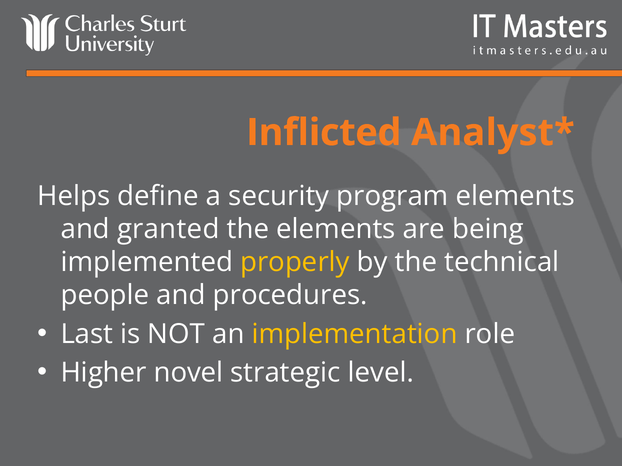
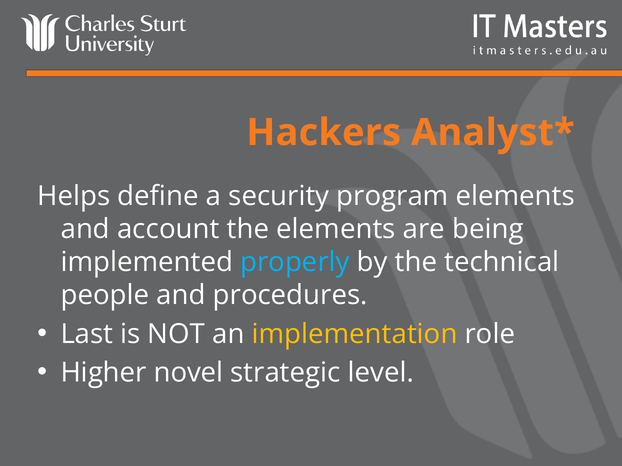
Inflicted: Inflicted -> Hackers
granted: granted -> account
properly colour: yellow -> light blue
